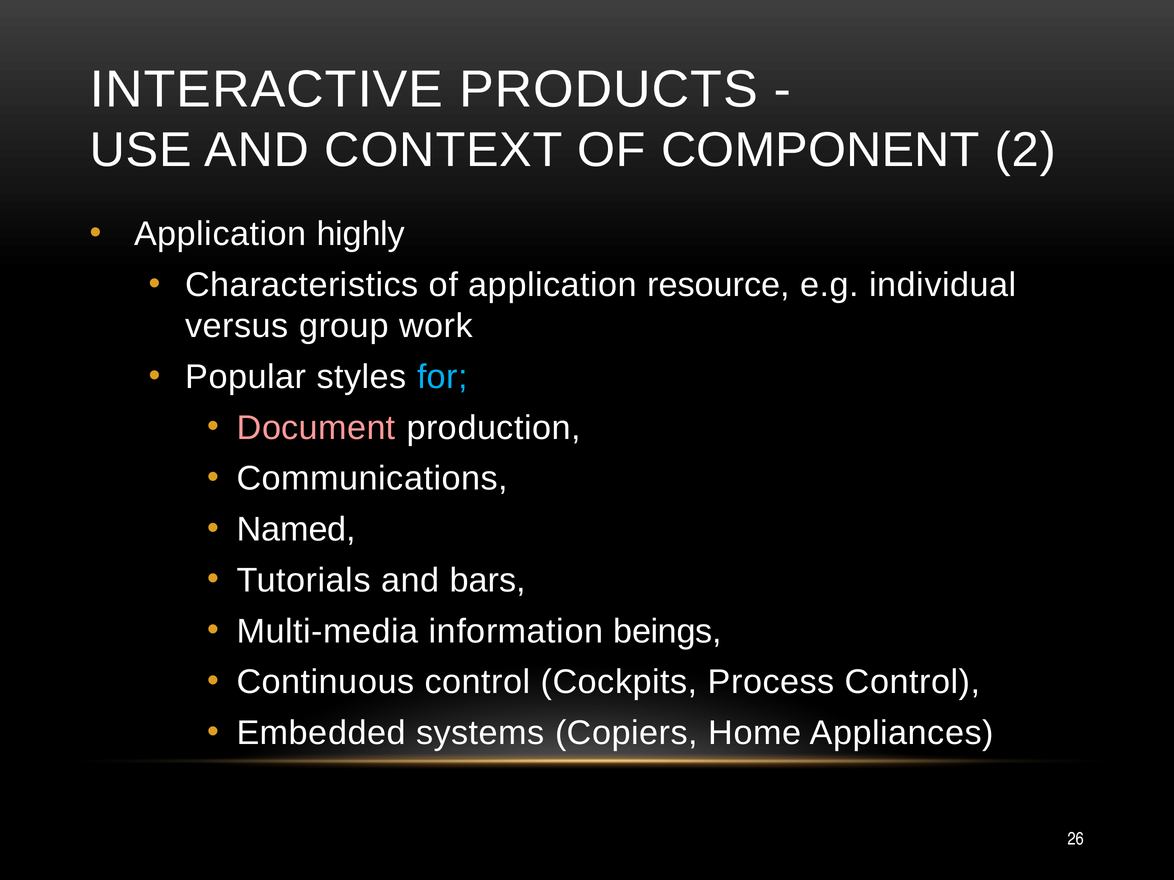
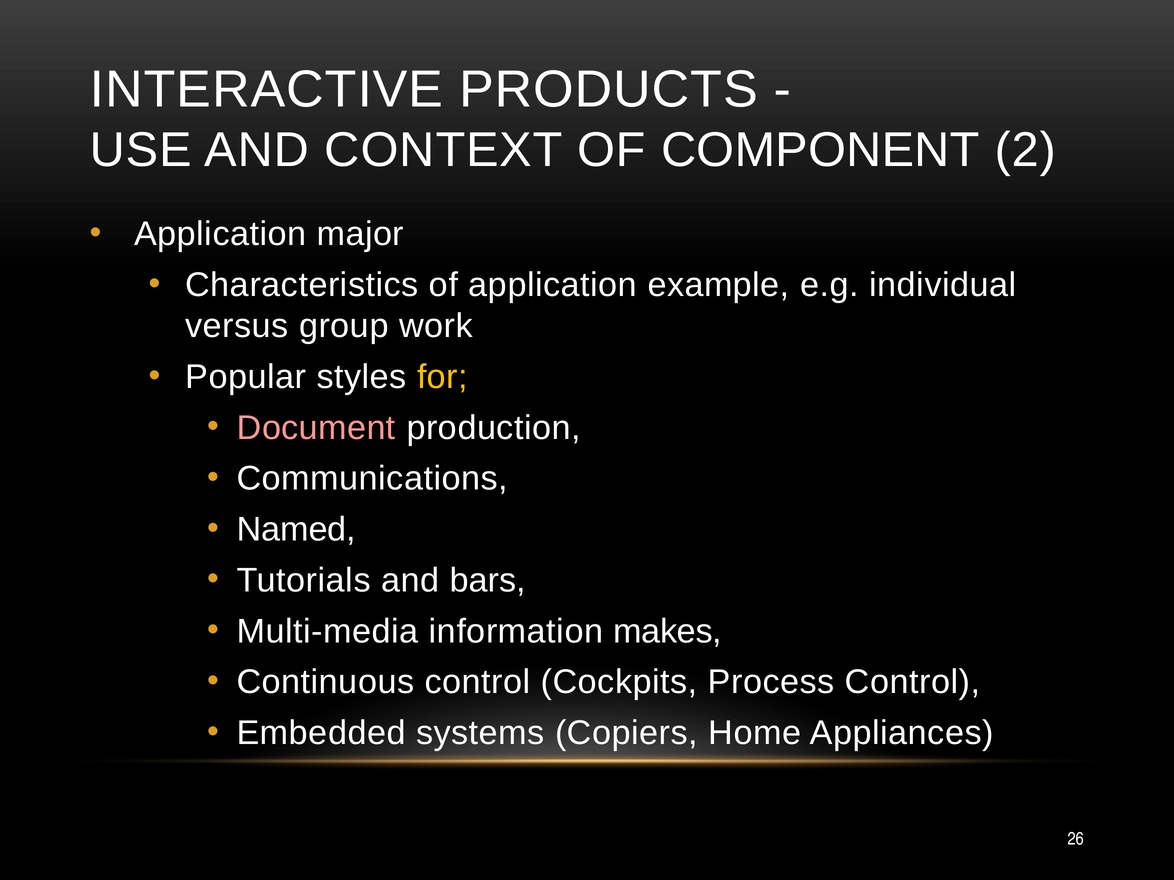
highly: highly -> major
resource: resource -> example
for colour: light blue -> yellow
beings: beings -> makes
